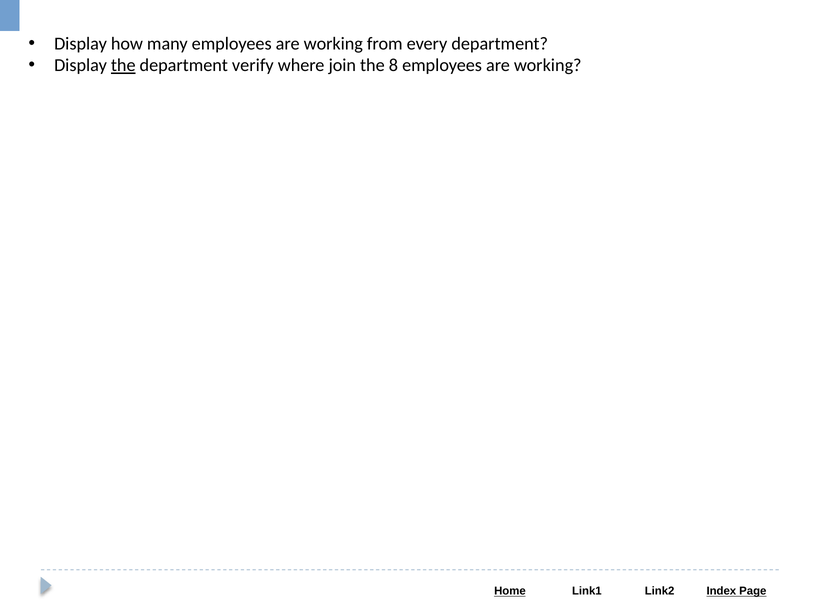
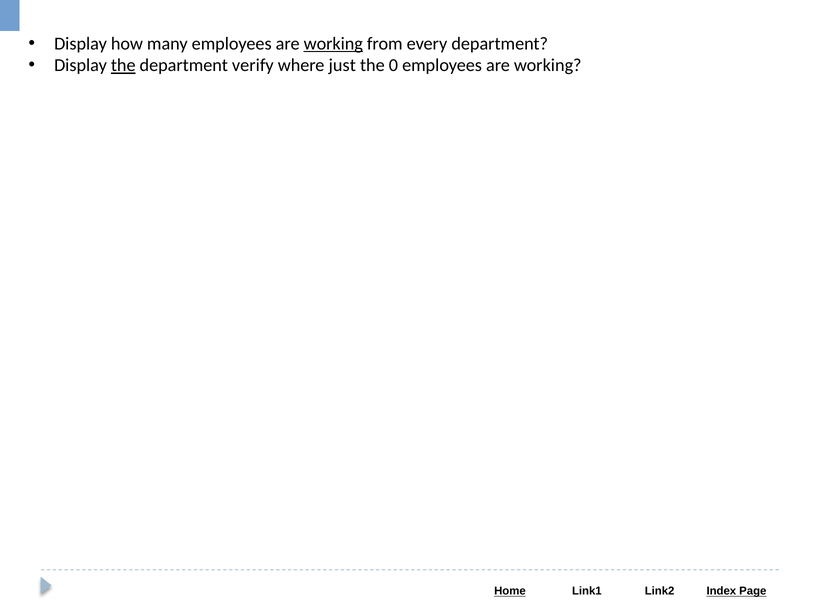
working at (333, 44) underline: none -> present
join: join -> just
8: 8 -> 0
